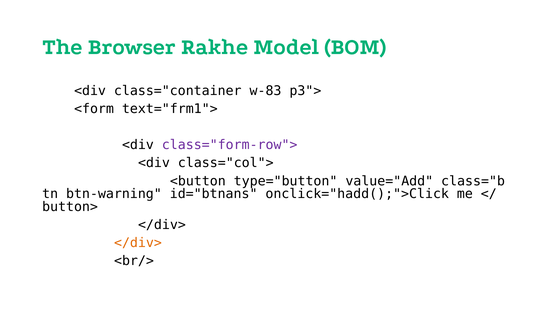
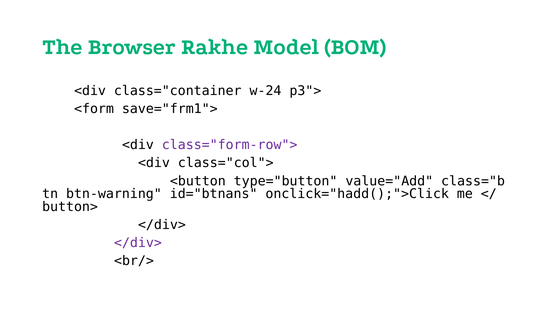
w-83: w-83 -> w-24
text="frm1">: text="frm1"> -> save="frm1">
</div> at (138, 243) colour: orange -> purple
